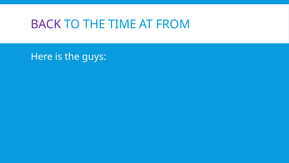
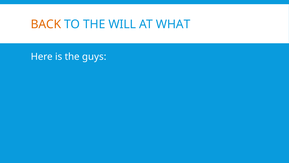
BACK colour: purple -> orange
TIME: TIME -> WILL
FROM: FROM -> WHAT
